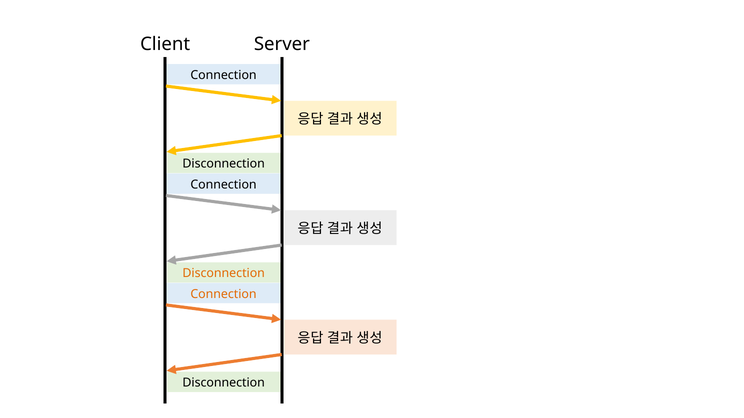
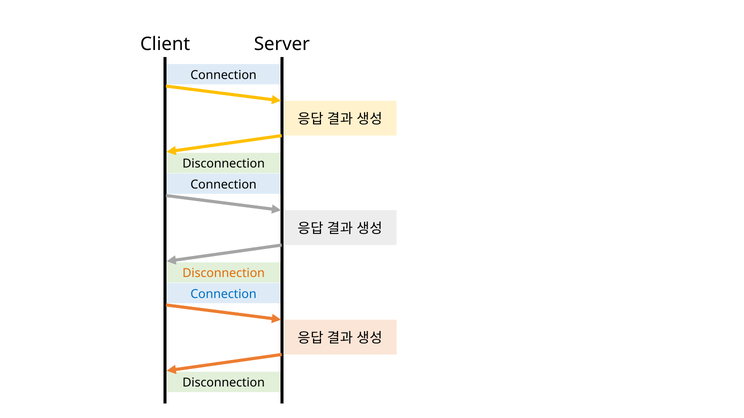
Connection at (224, 294) colour: orange -> blue
